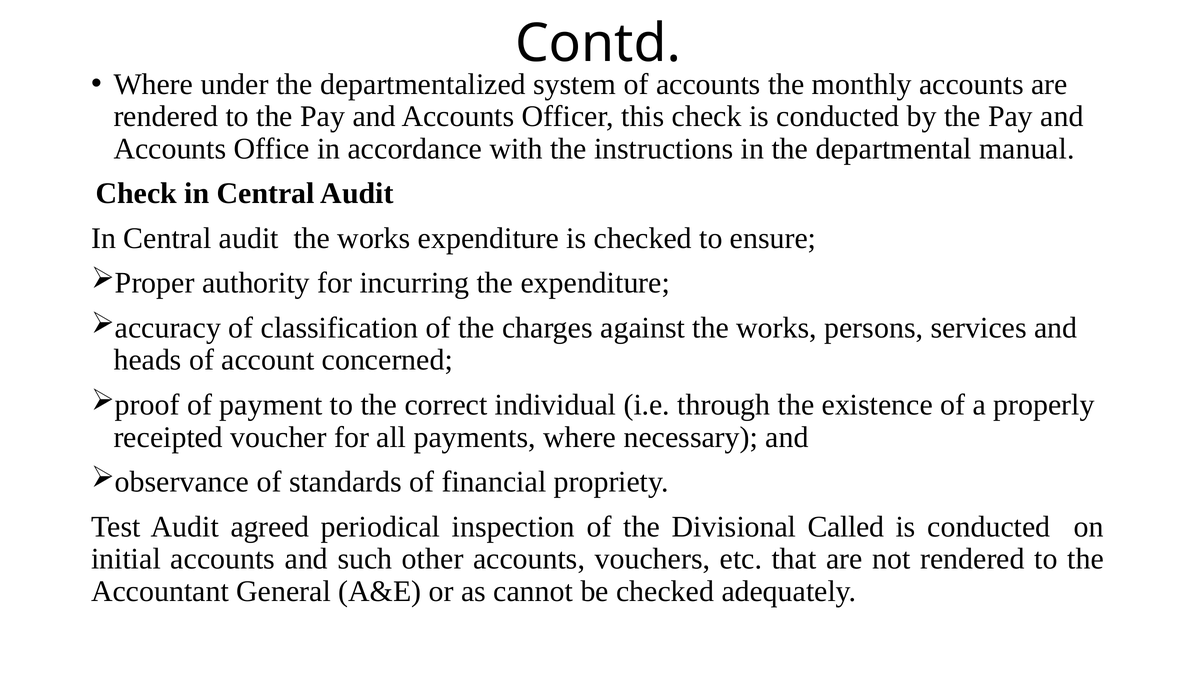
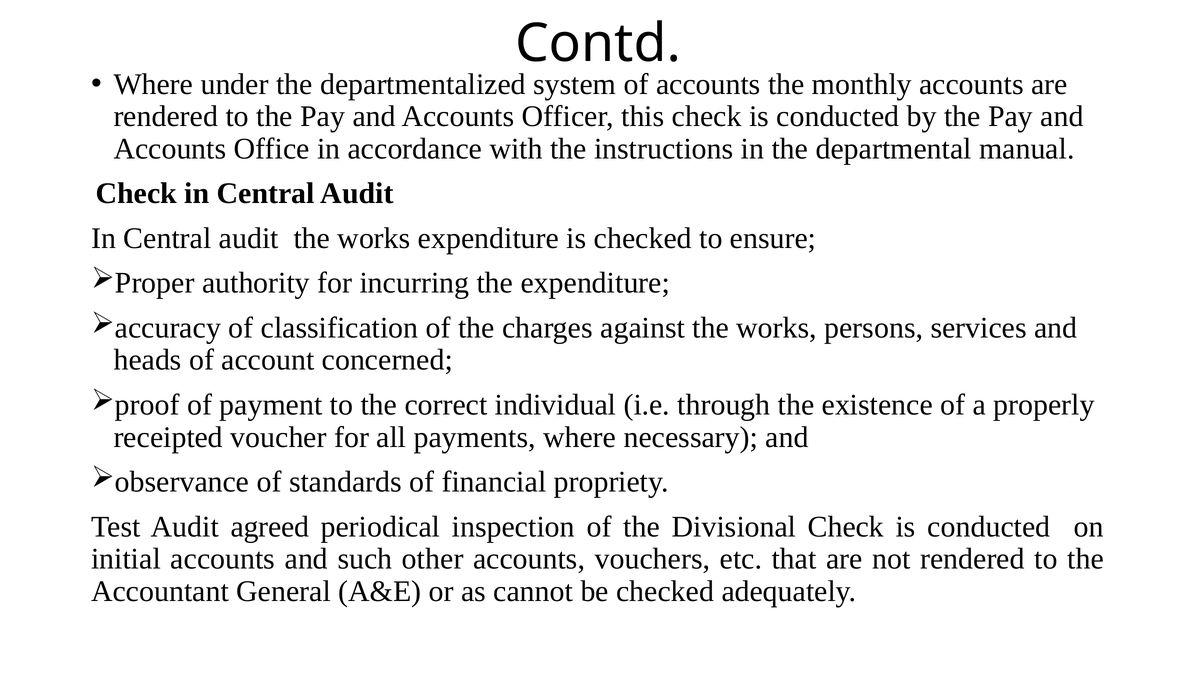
Divisional Called: Called -> Check
